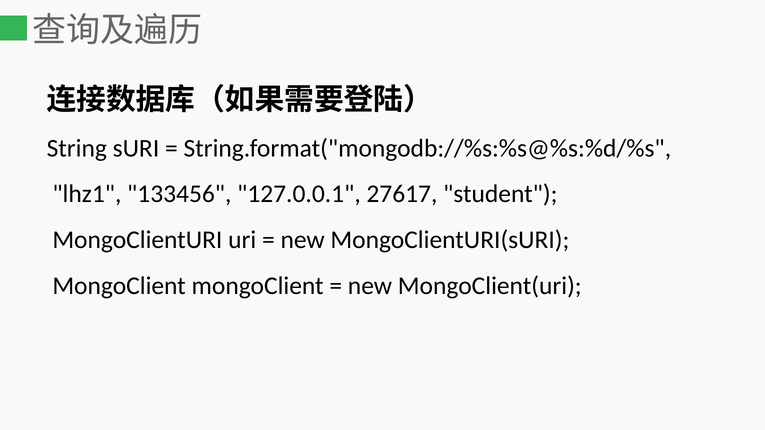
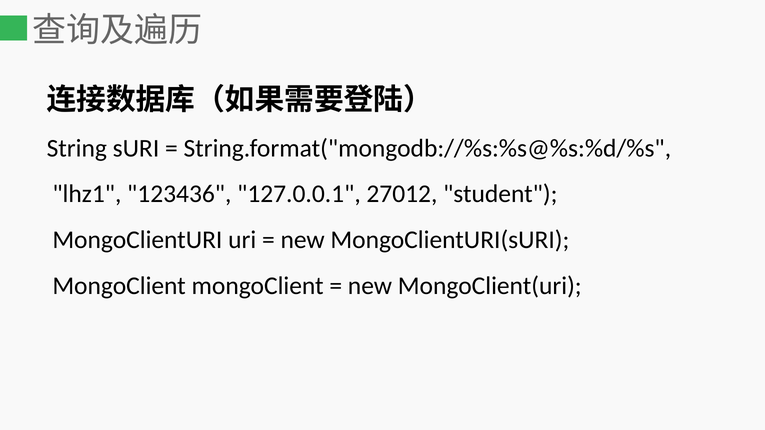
133456: 133456 -> 123436
27617: 27617 -> 27012
